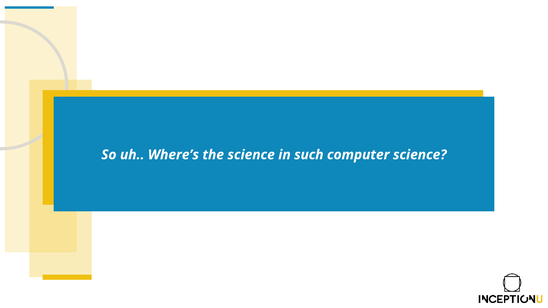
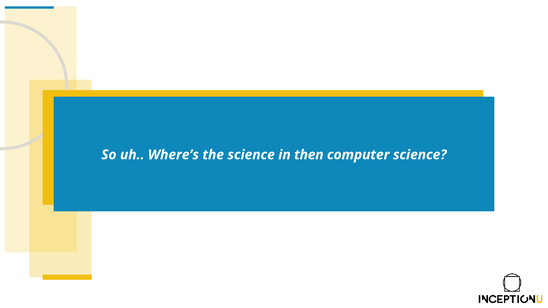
such: such -> then
